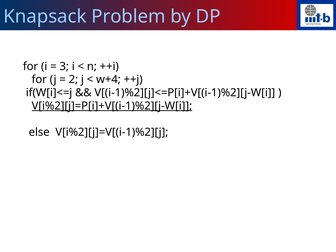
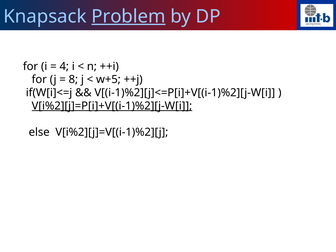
Problem underline: none -> present
3: 3 -> 4
2: 2 -> 8
w+4: w+4 -> w+5
